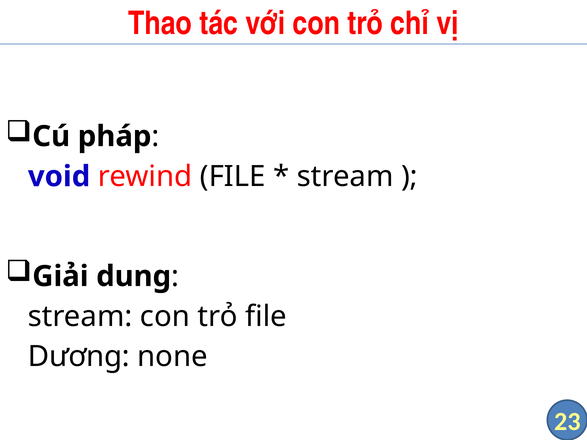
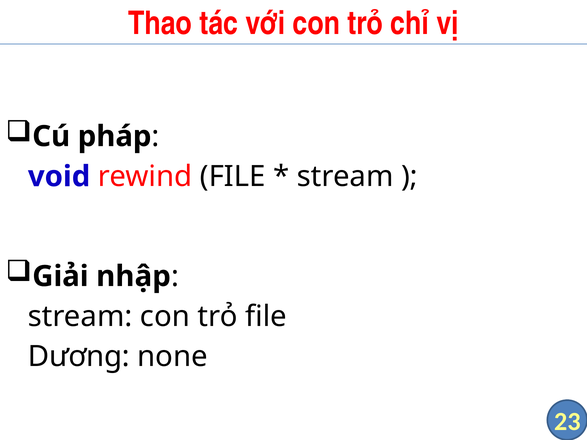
dung: dung -> nhập
